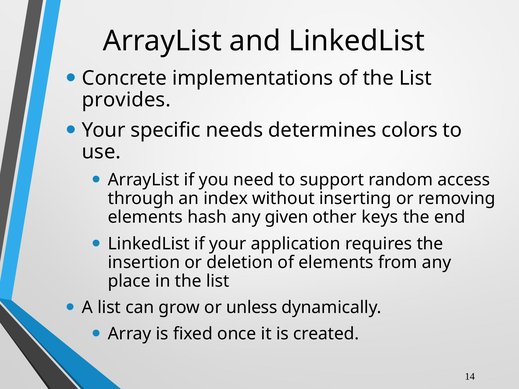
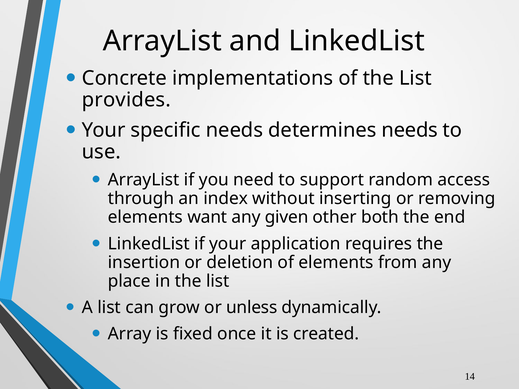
determines colors: colors -> needs
hash: hash -> want
keys: keys -> both
